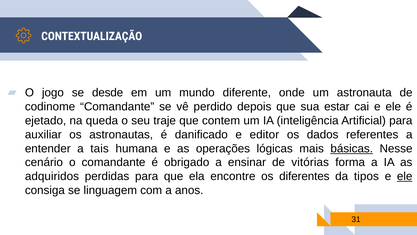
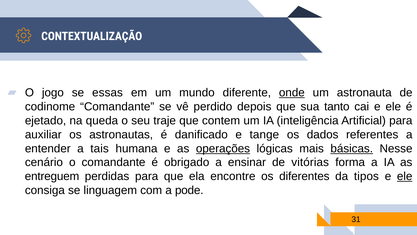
desde: desde -> essas
onde underline: none -> present
estar: estar -> tanto
editor: editor -> tange
operações underline: none -> present
adquiridos: adquiridos -> entreguem
anos: anos -> pode
